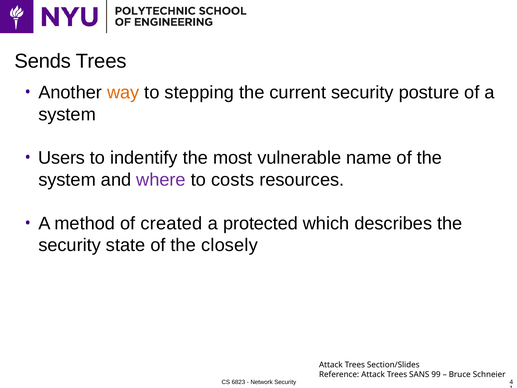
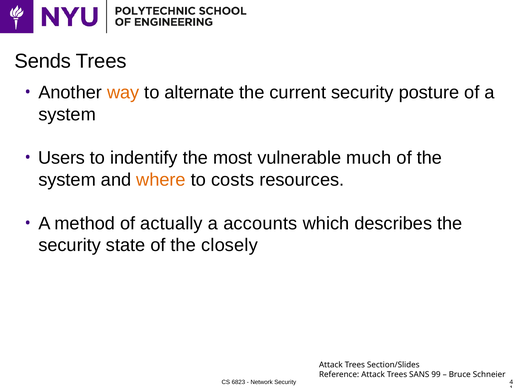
stepping: stepping -> alternate
name: name -> much
where colour: purple -> orange
created: created -> actually
protected: protected -> accounts
